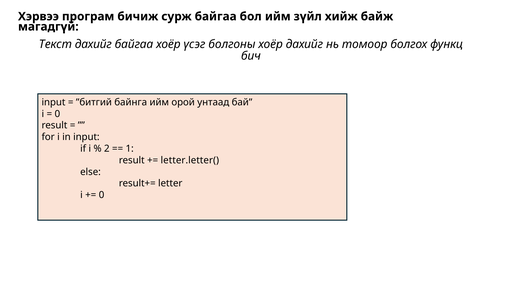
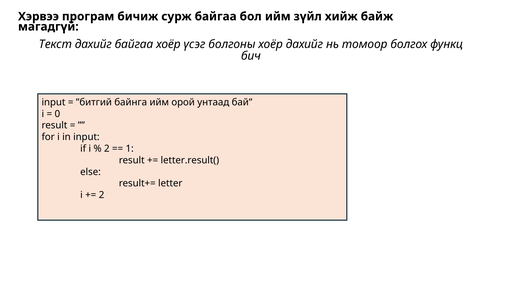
letter.letter(: letter.letter( -> letter.result(
0 at (102, 195): 0 -> 2
